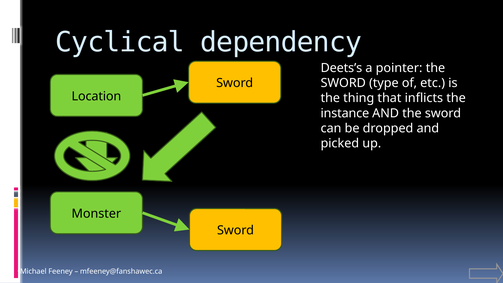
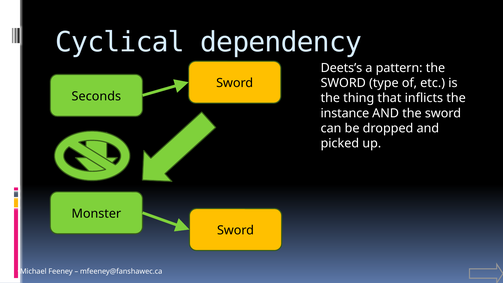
pointer: pointer -> pattern
Location: Location -> Seconds
